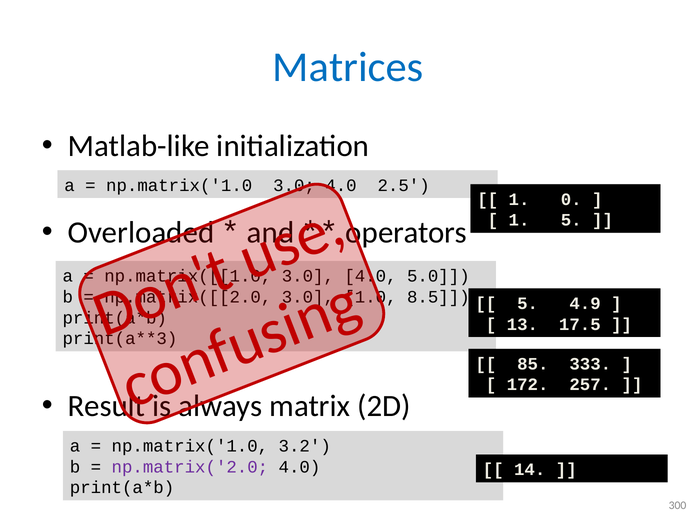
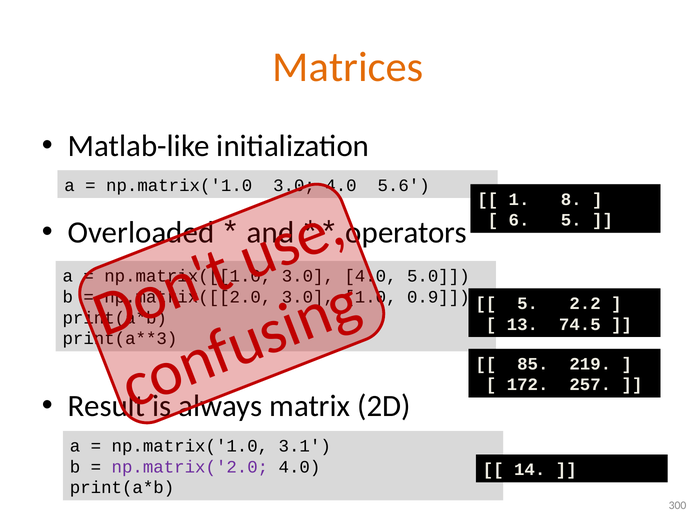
Matrices colour: blue -> orange
2.5: 2.5 -> 5.6
0: 0 -> 8
1 at (519, 220): 1 -> 6
8.5: 8.5 -> 0.9
4.9: 4.9 -> 2.2
17.5: 17.5 -> 74.5
333: 333 -> 219
3.2: 3.2 -> 3.1
